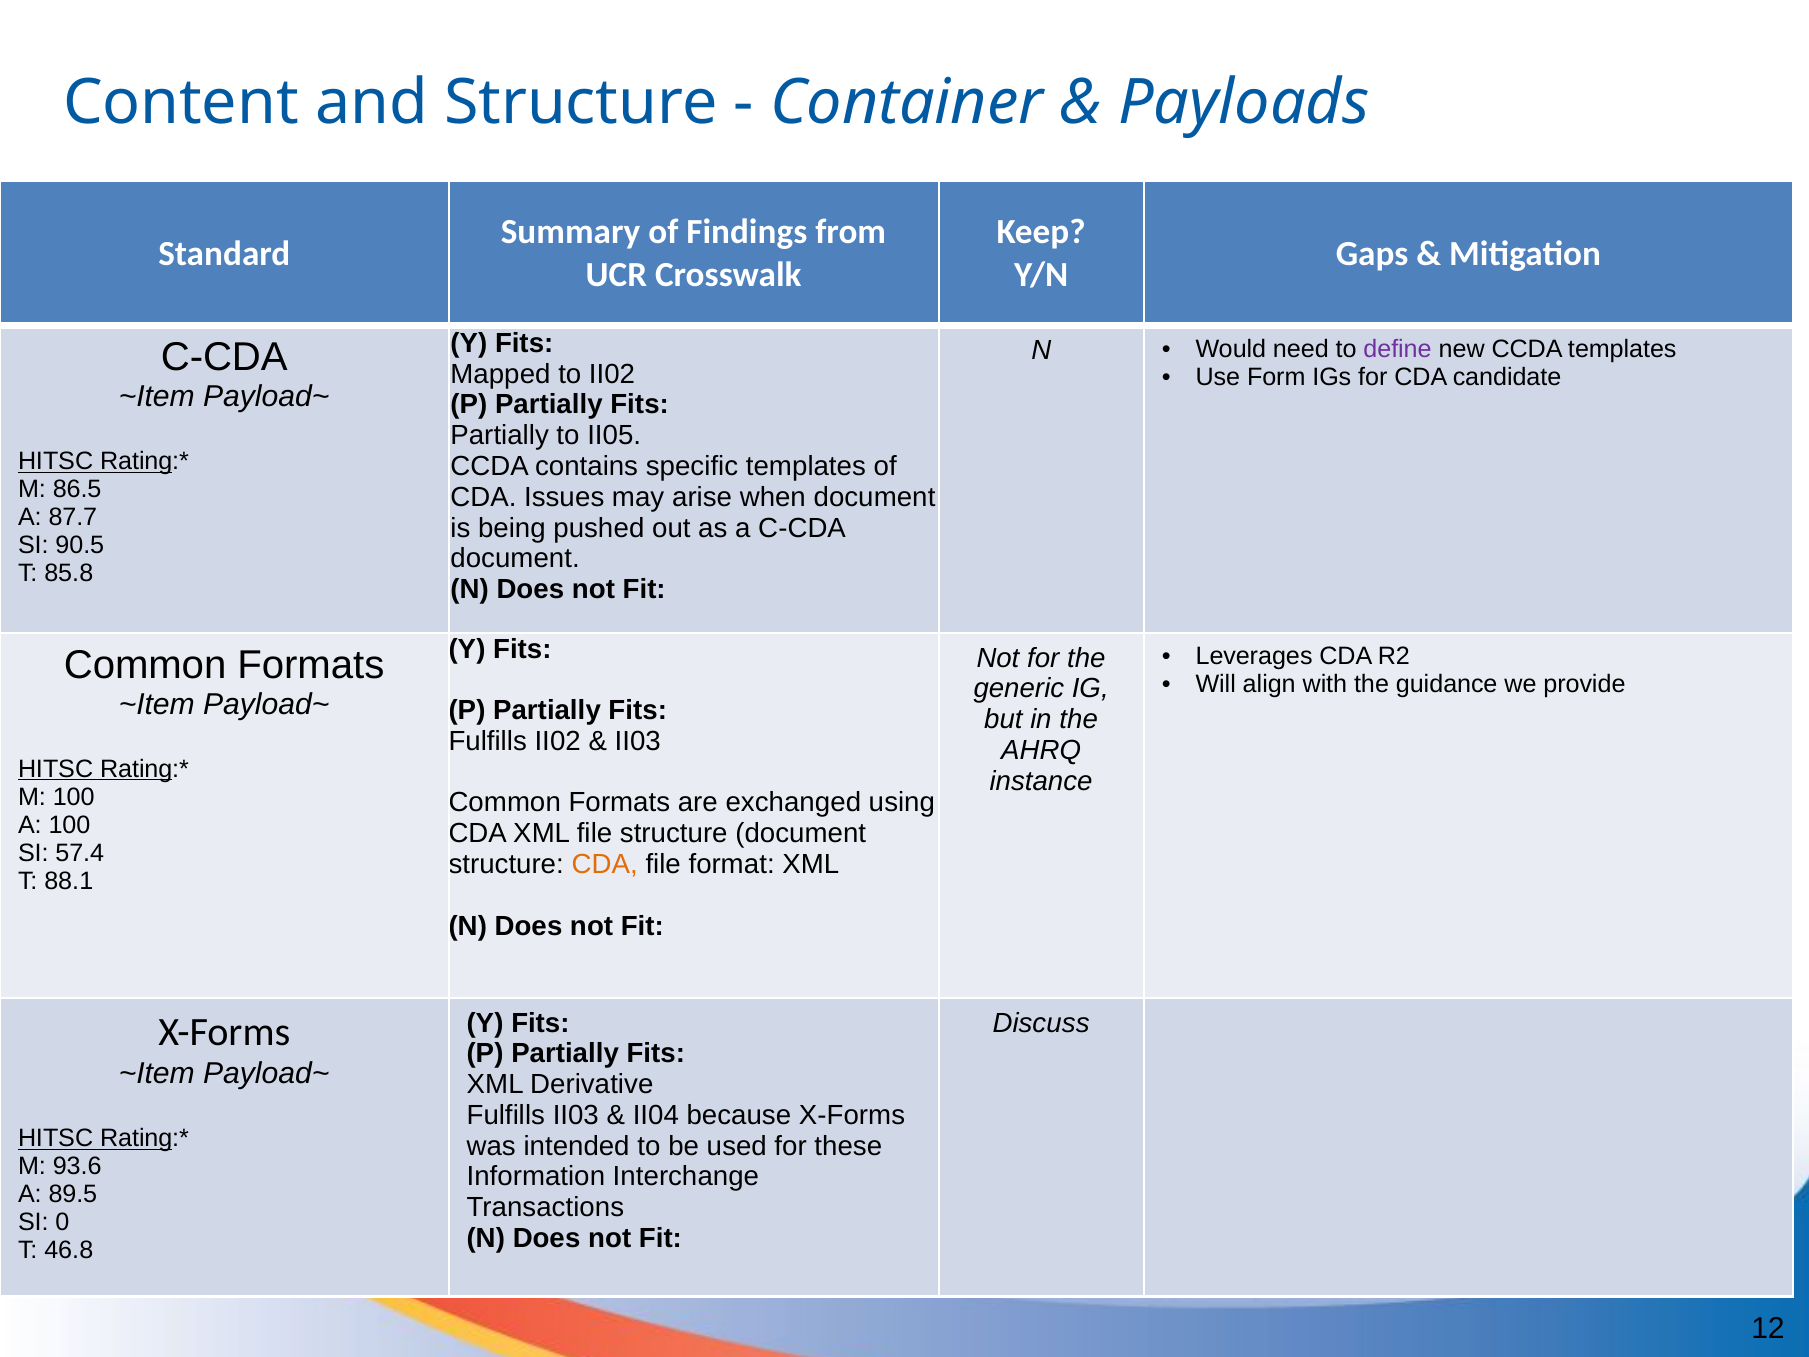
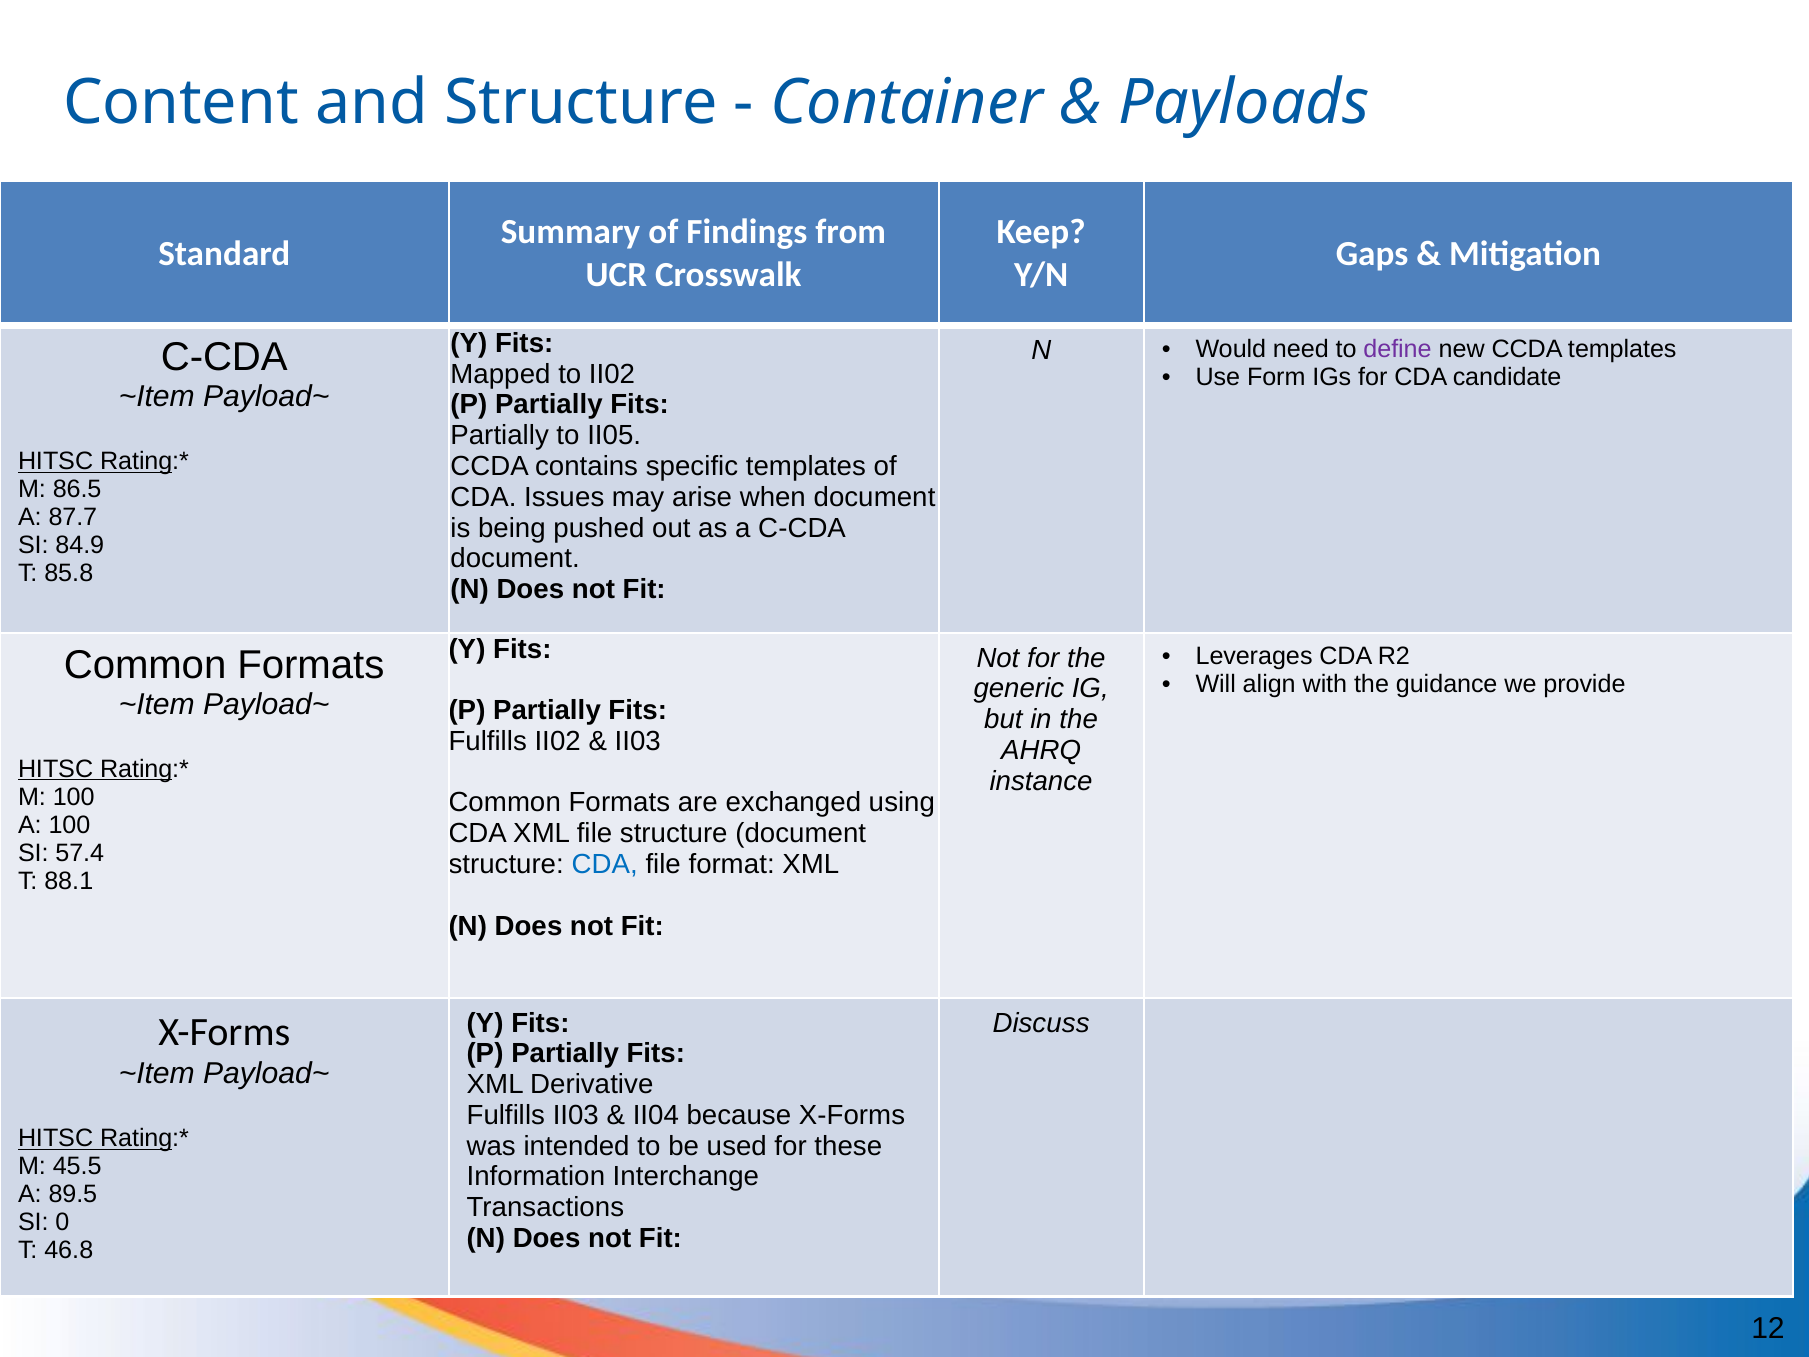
90.5: 90.5 -> 84.9
CDA at (605, 864) colour: orange -> blue
93.6: 93.6 -> 45.5
